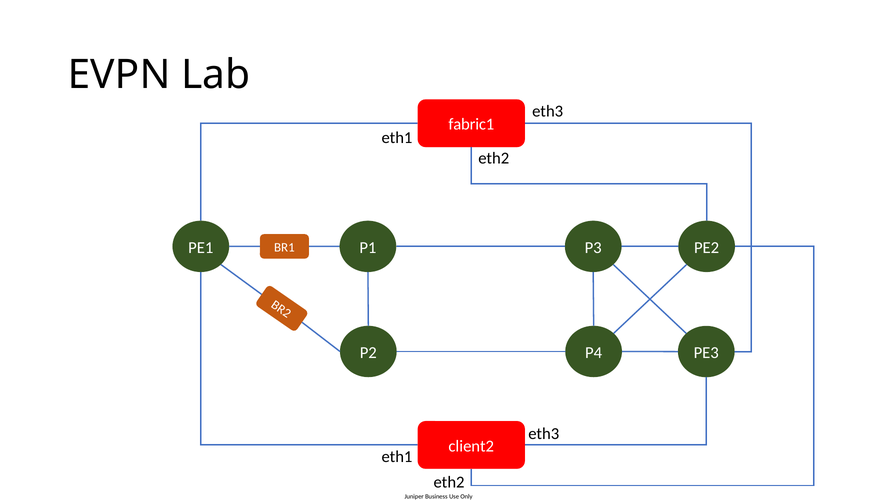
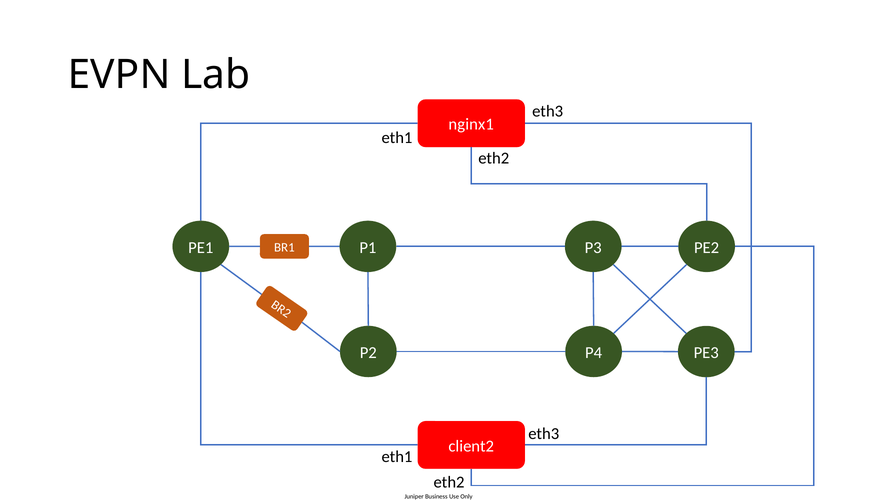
fabric1: fabric1 -> nginx1
